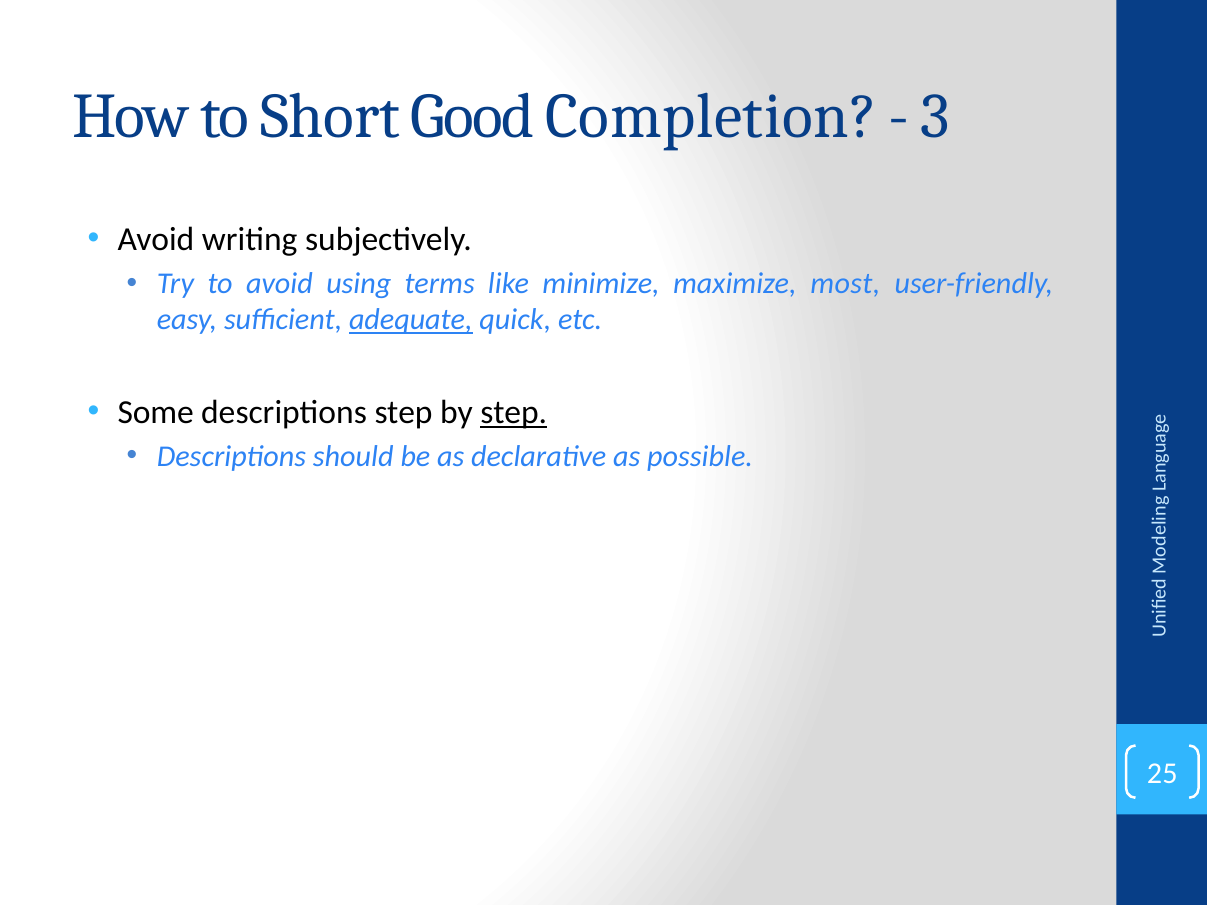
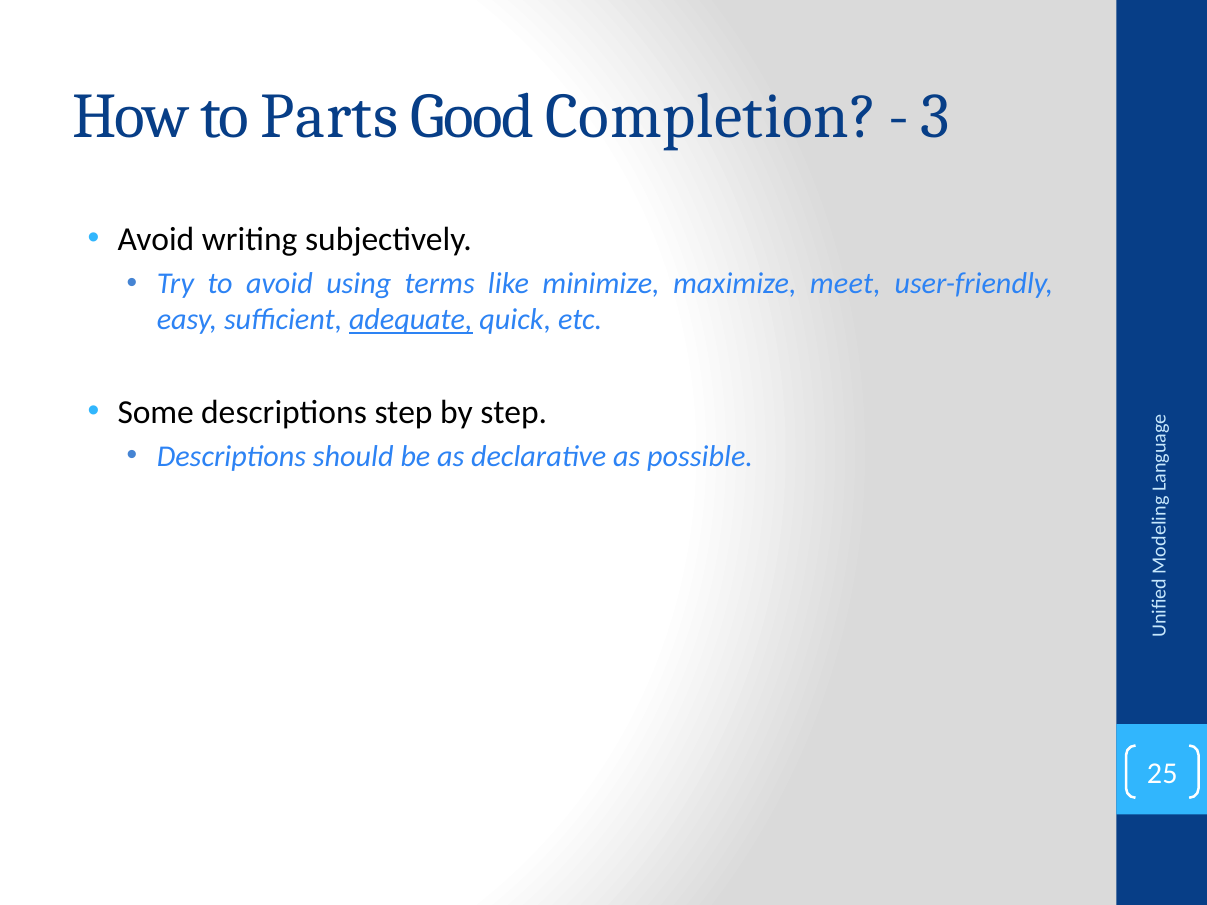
Short: Short -> Parts
most: most -> meet
step at (514, 412) underline: present -> none
